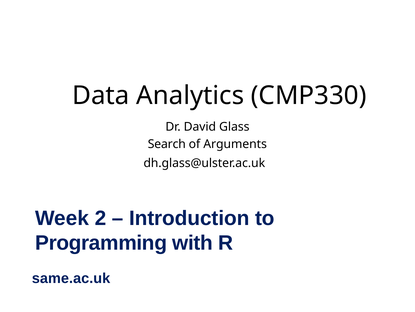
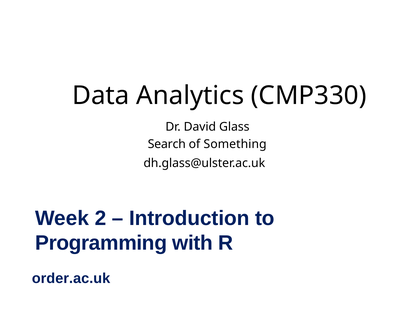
Arguments: Arguments -> Something
same.ac.uk: same.ac.uk -> order.ac.uk
